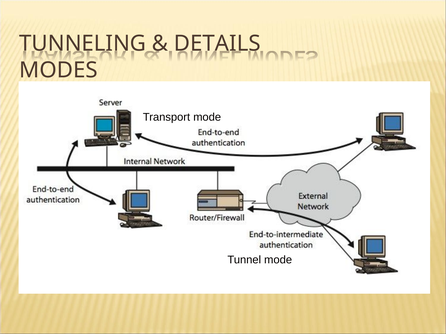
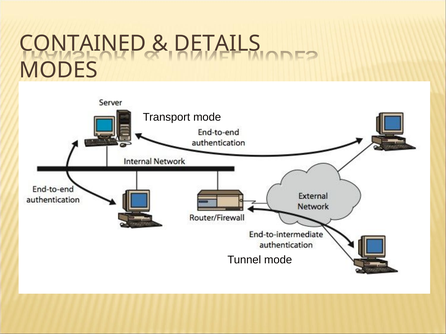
TUNNELING: TUNNELING -> CONTAINED
